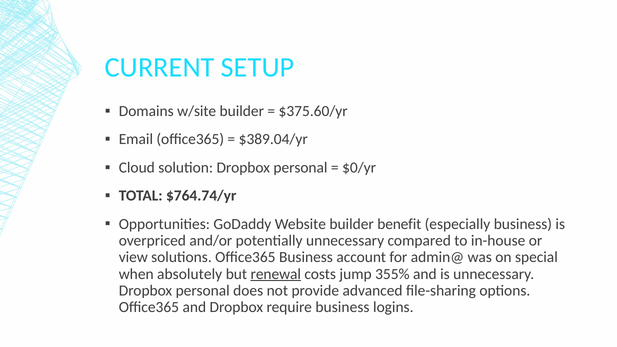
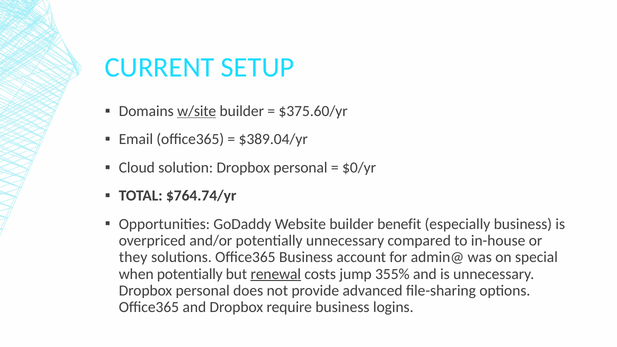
w/site underline: none -> present
view: view -> they
when absolutely: absolutely -> potentially
